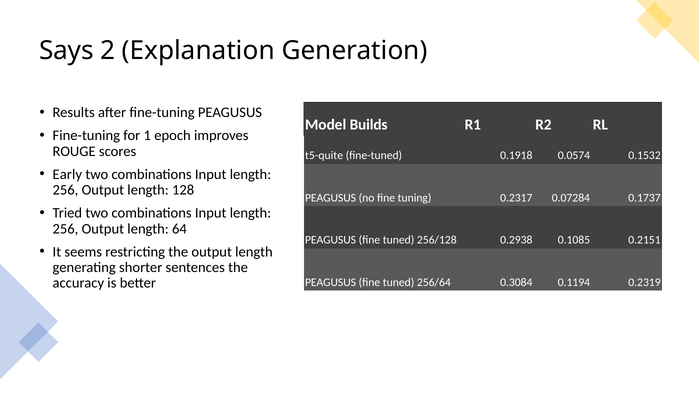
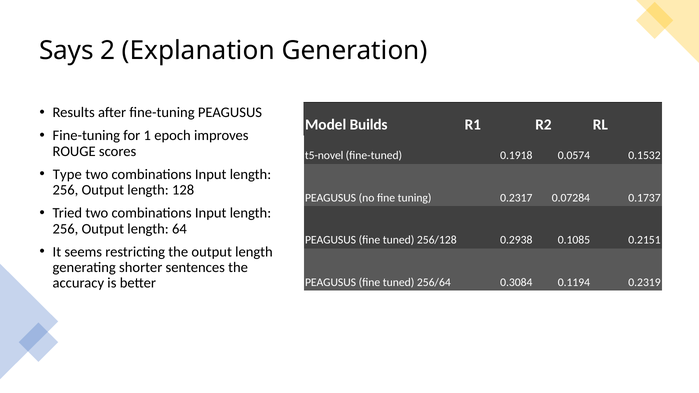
t5-quite: t5-quite -> t5-novel
Early: Early -> Type
